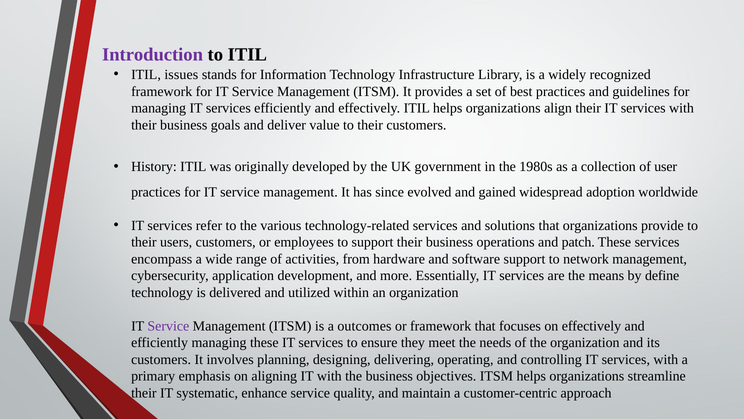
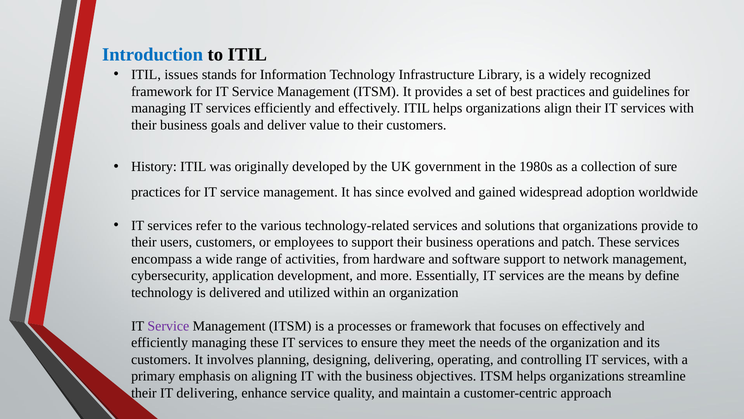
Introduction colour: purple -> blue
user: user -> sure
outcomes: outcomes -> processes
IT systematic: systematic -> delivering
